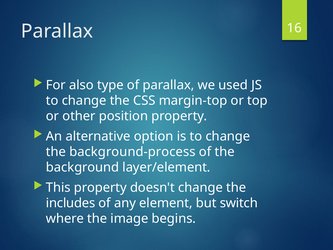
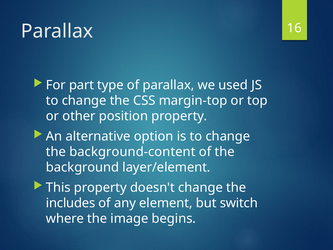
also: also -> part
background-process: background-process -> background-content
